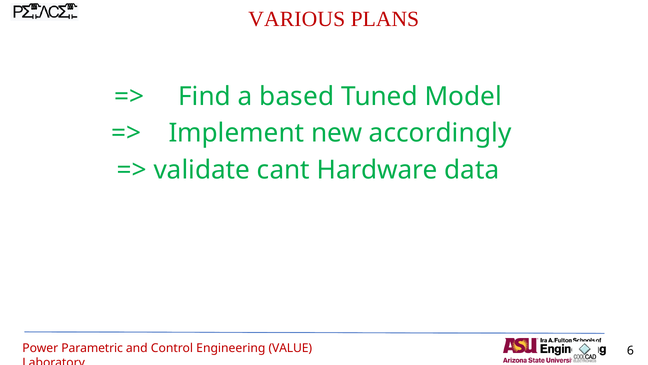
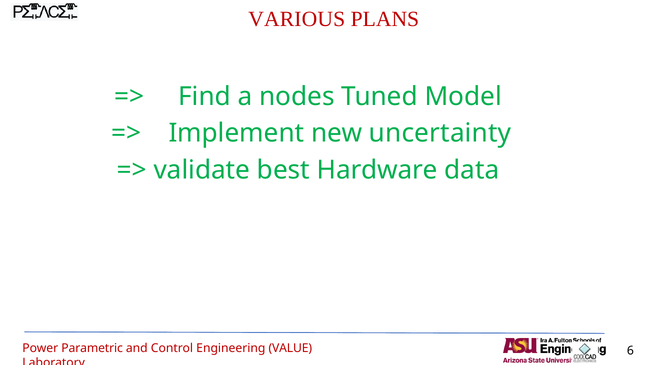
based: based -> nodes
accordingly: accordingly -> uncertainty
cant: cant -> best
